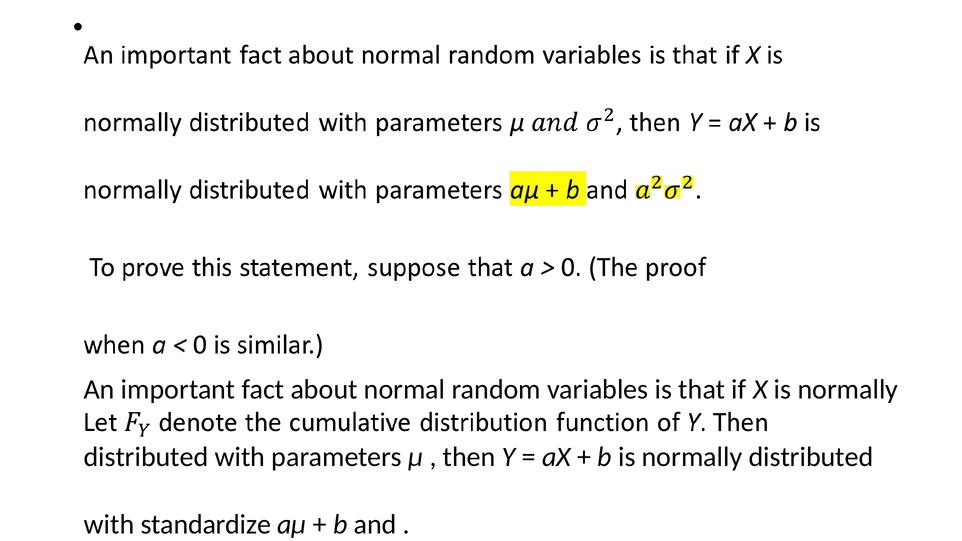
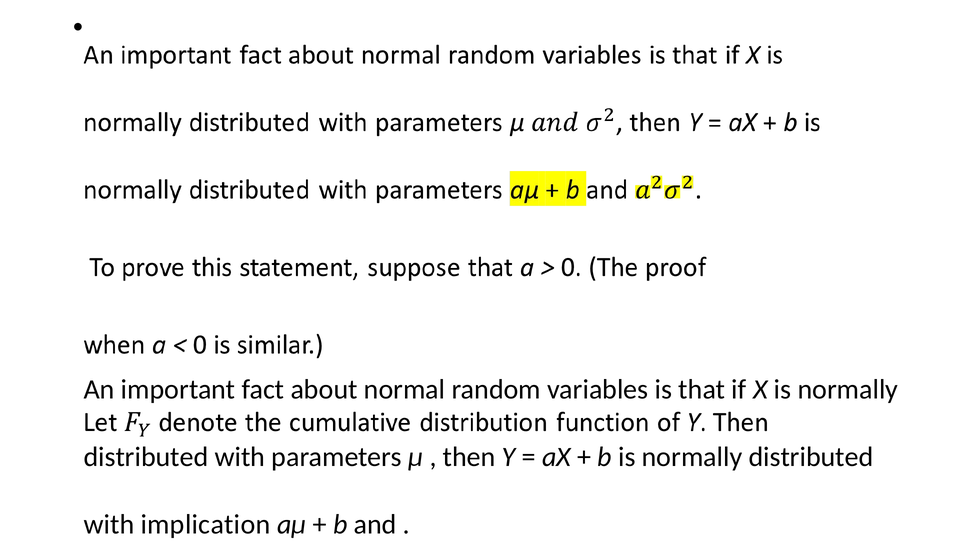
standardize: standardize -> implication
